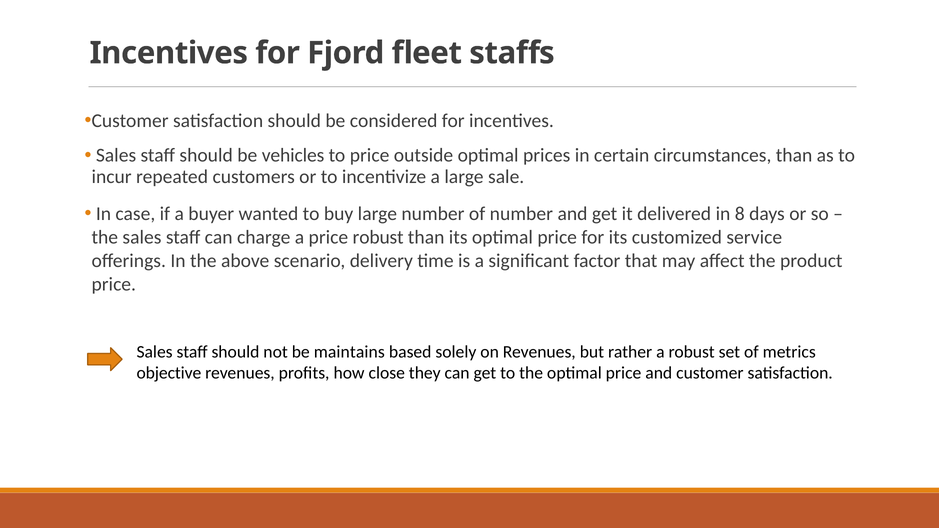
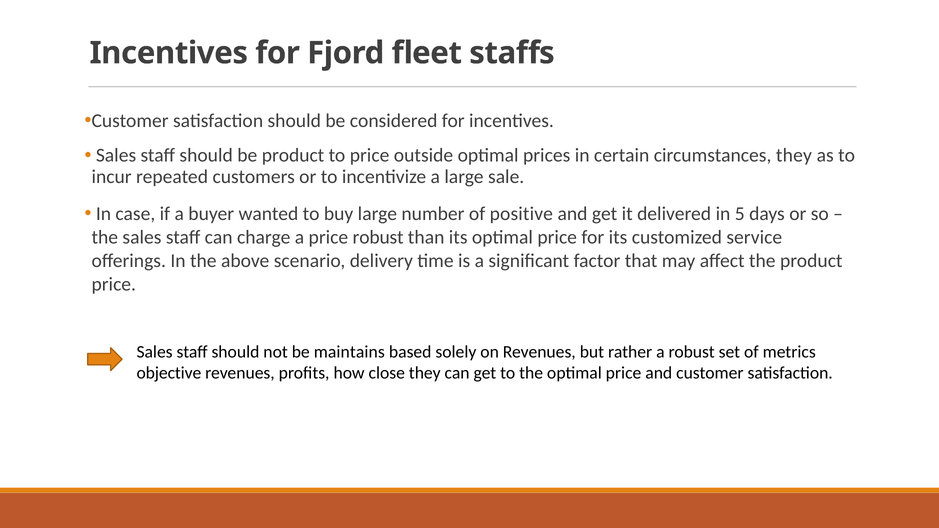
be vehicles: vehicles -> product
circumstances than: than -> they
of number: number -> positive
8: 8 -> 5
